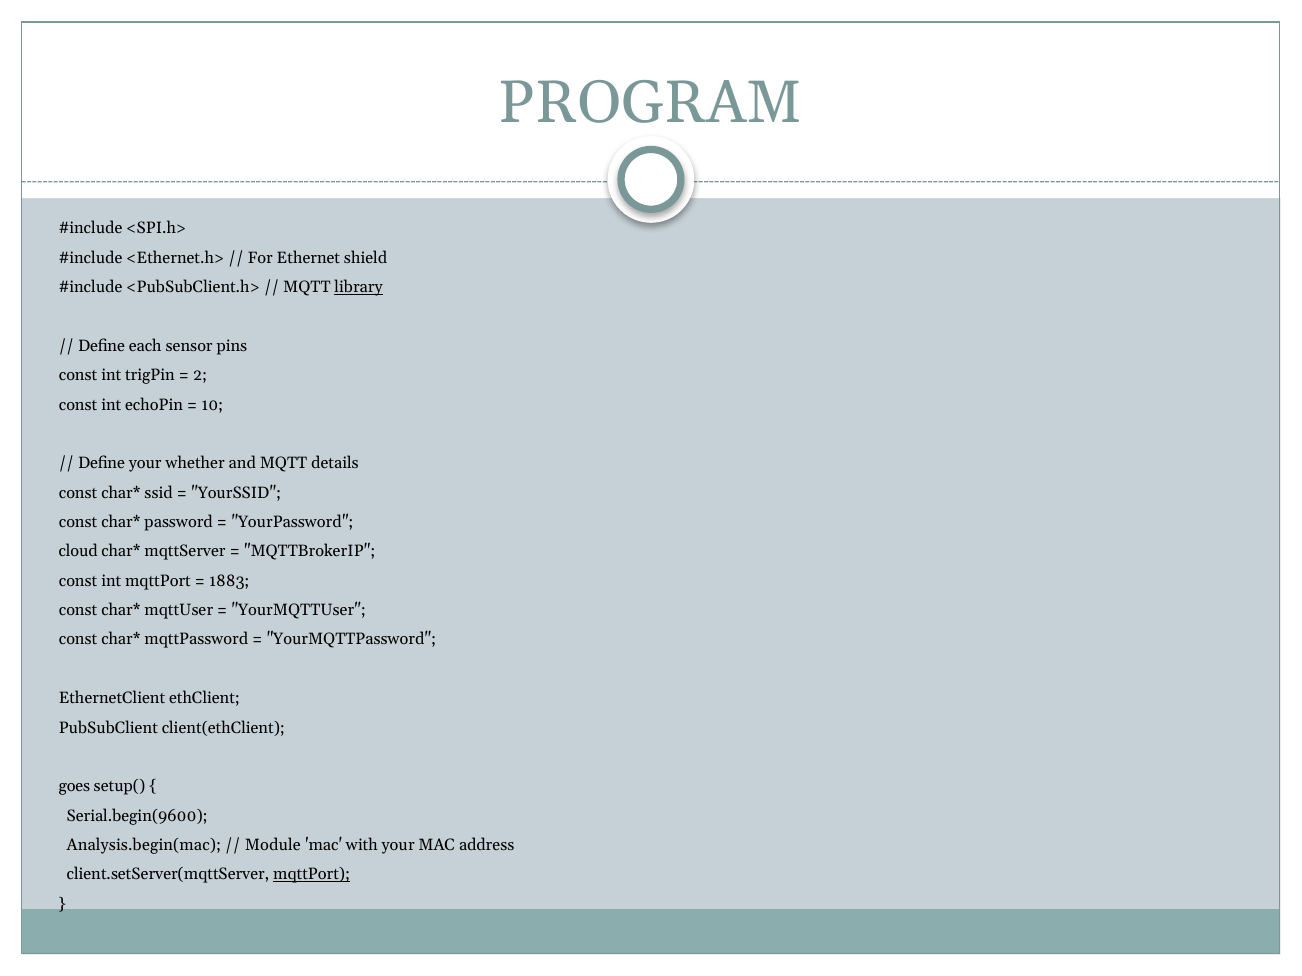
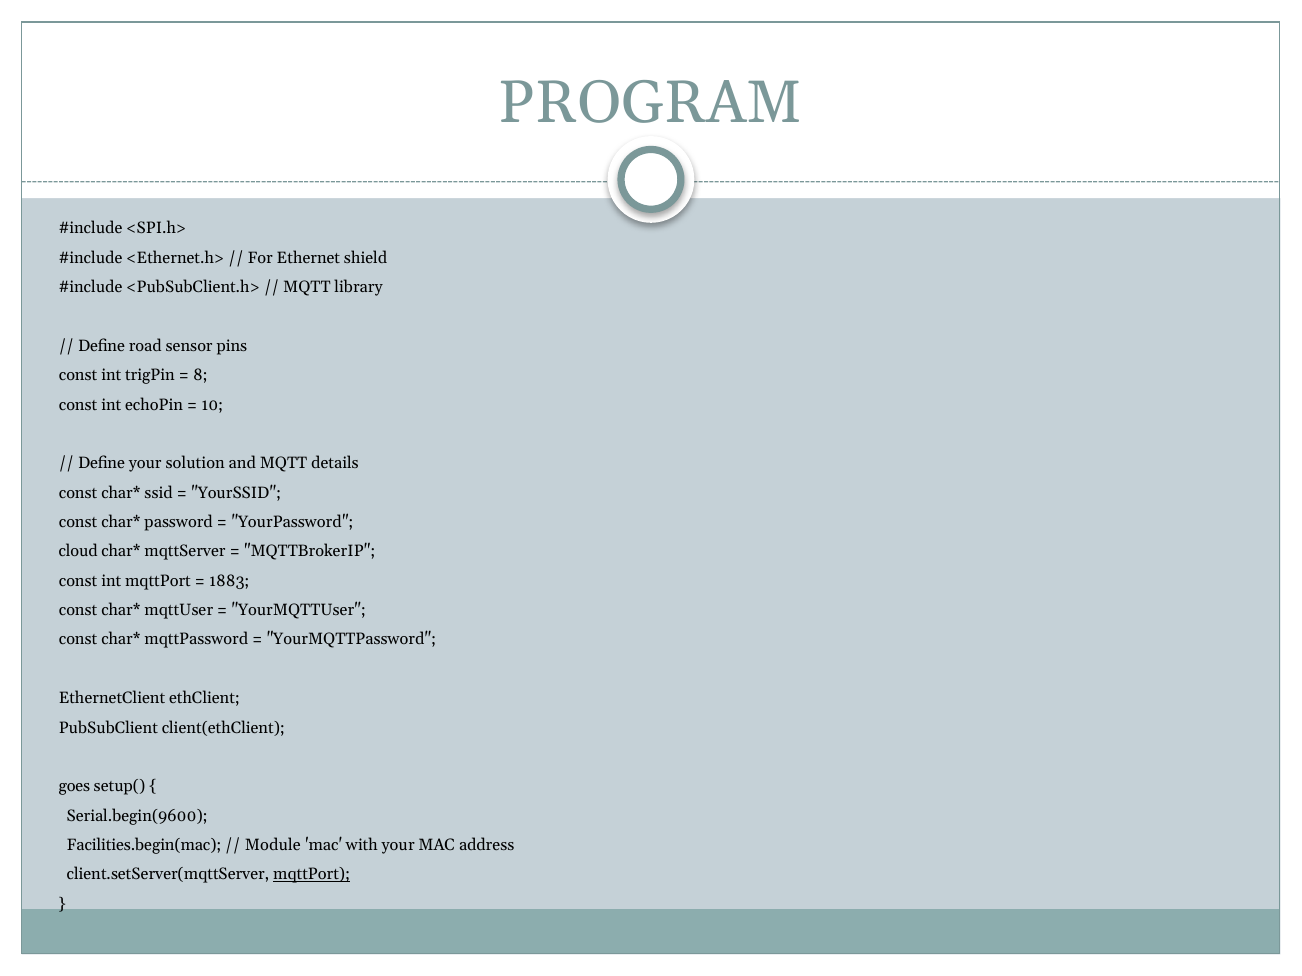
library underline: present -> none
each: each -> road
2: 2 -> 8
whether: whether -> solution
Analysis.begin(mac: Analysis.begin(mac -> Facilities.begin(mac
